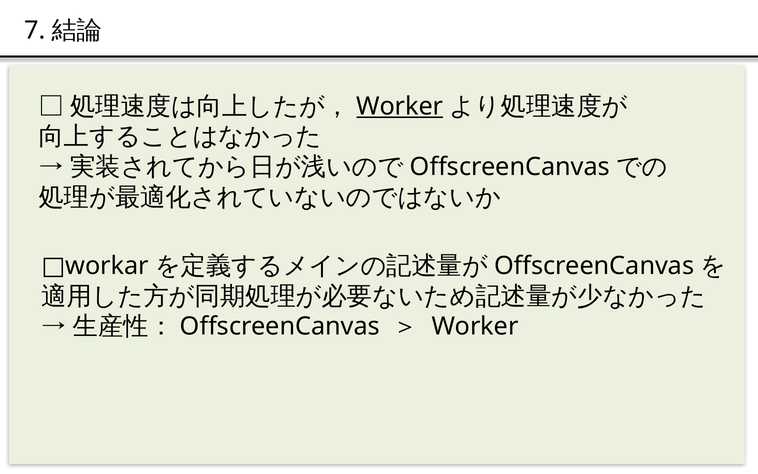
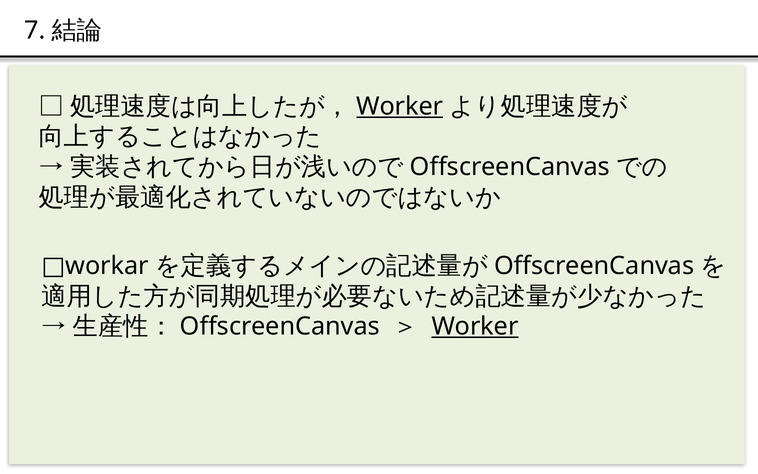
Worker at (475, 326) underline: none -> present
